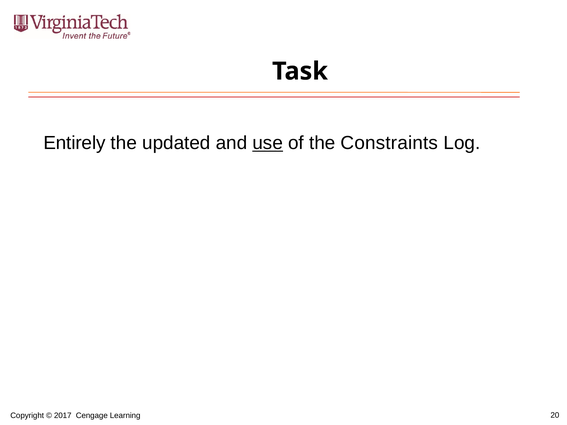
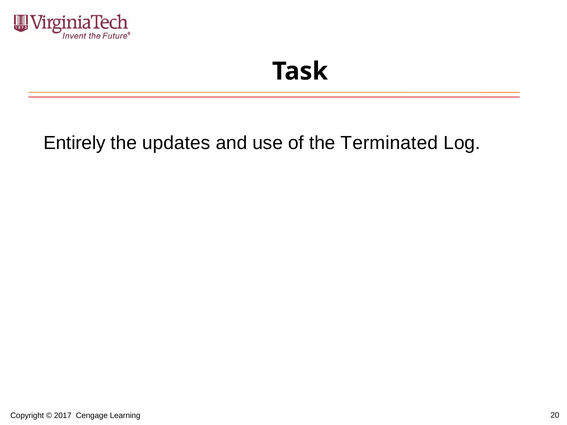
updated: updated -> updates
use underline: present -> none
Constraints: Constraints -> Terminated
